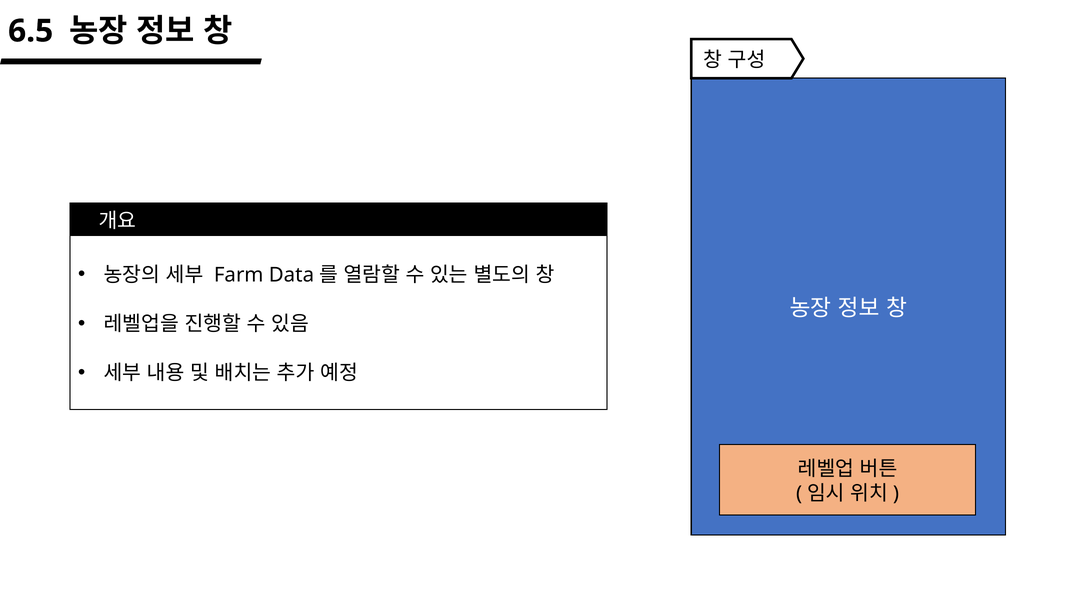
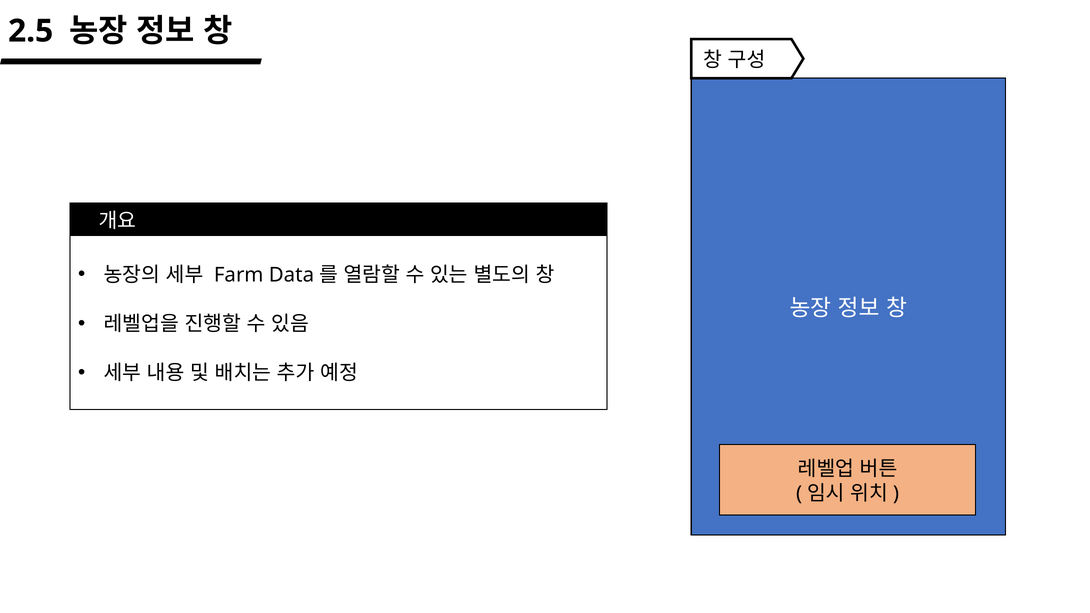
6.5: 6.5 -> 2.5
